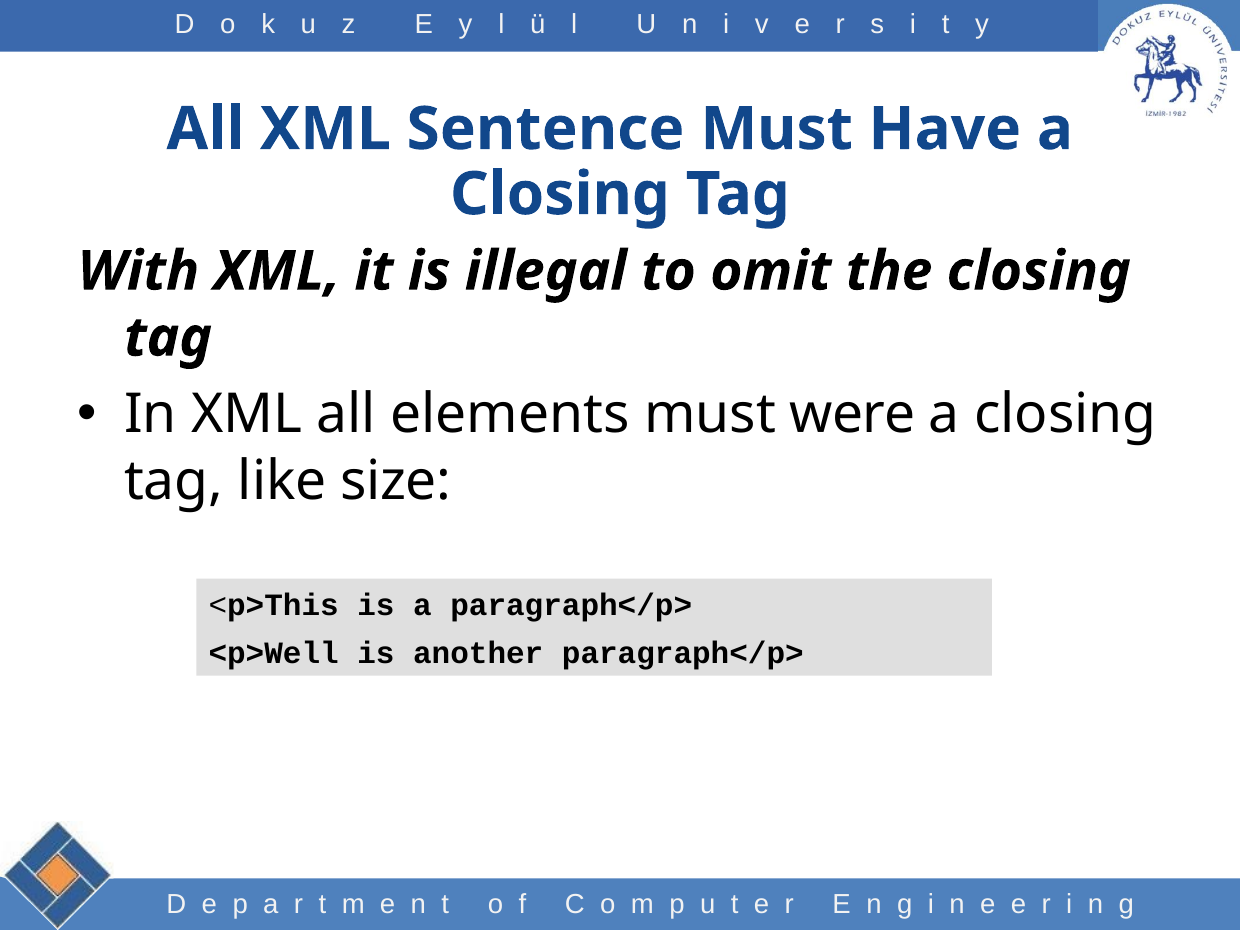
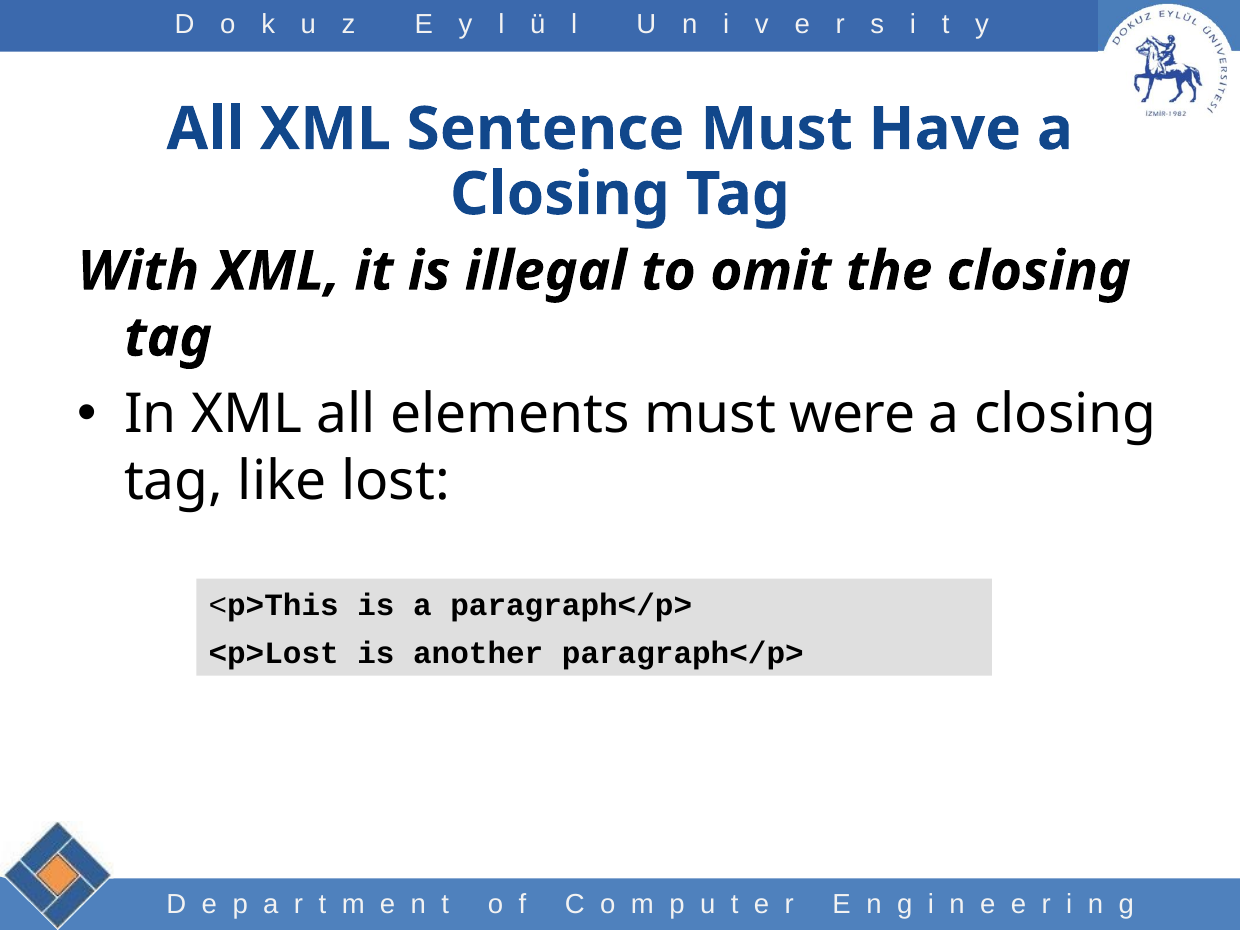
size: size -> lost
<p>Well: <p>Well -> <p>Lost
